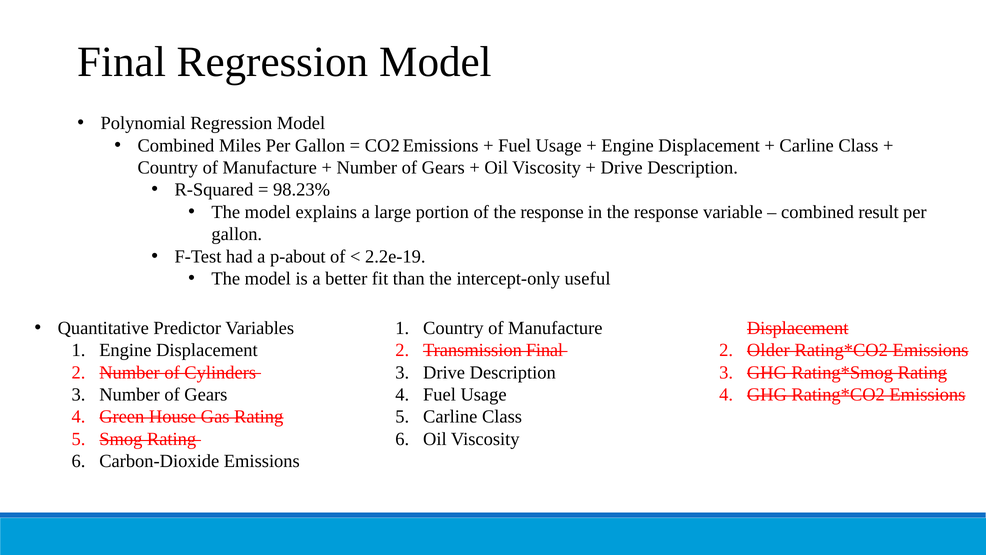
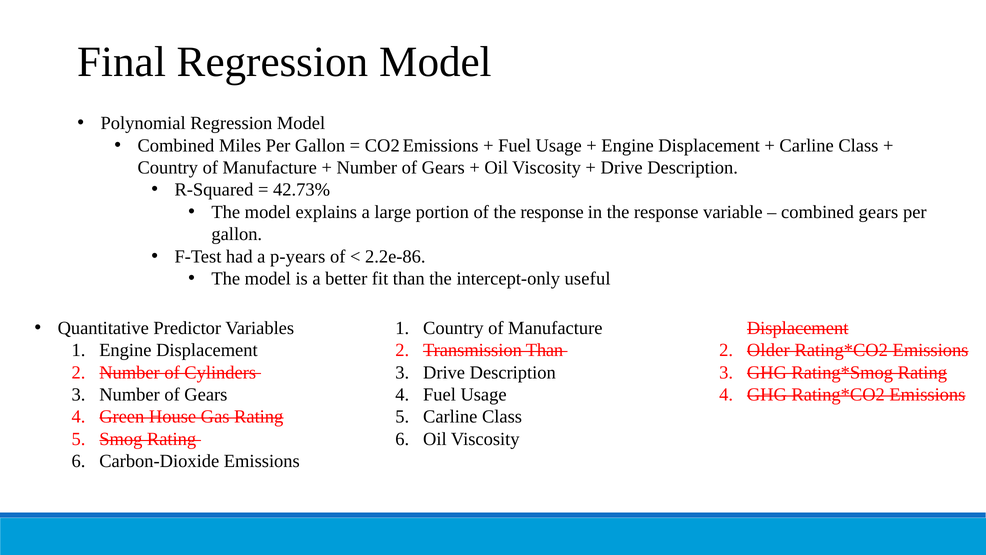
98.23%: 98.23% -> 42.73%
combined result: result -> gears
p-about: p-about -> p-years
2.2e-19: 2.2e-19 -> 2.2e-86
Transmission Final: Final -> Than
